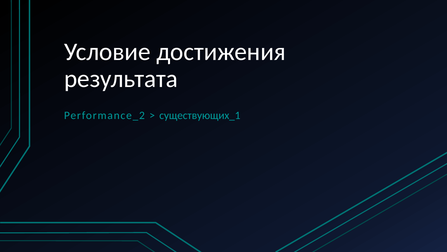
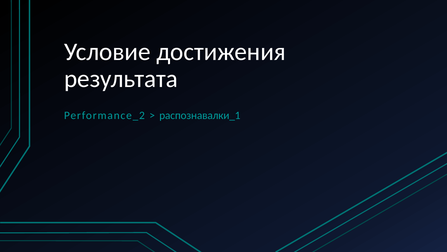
существующих_1: существующих_1 -> распознавалки_1
